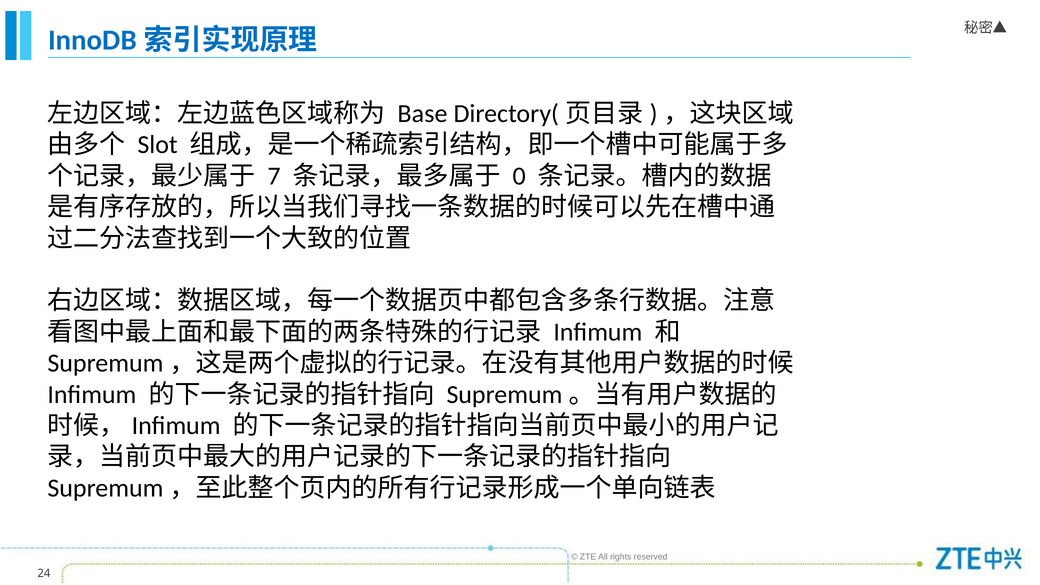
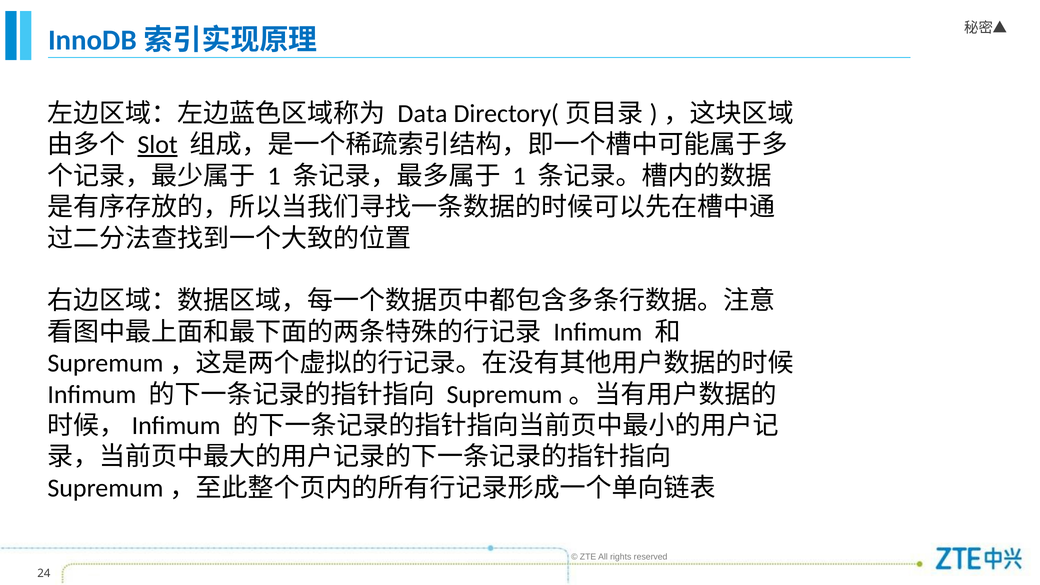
Base: Base -> Data
Slot underline: none -> present
7 at (274, 176): 7 -> 1
0 at (519, 176): 0 -> 1
